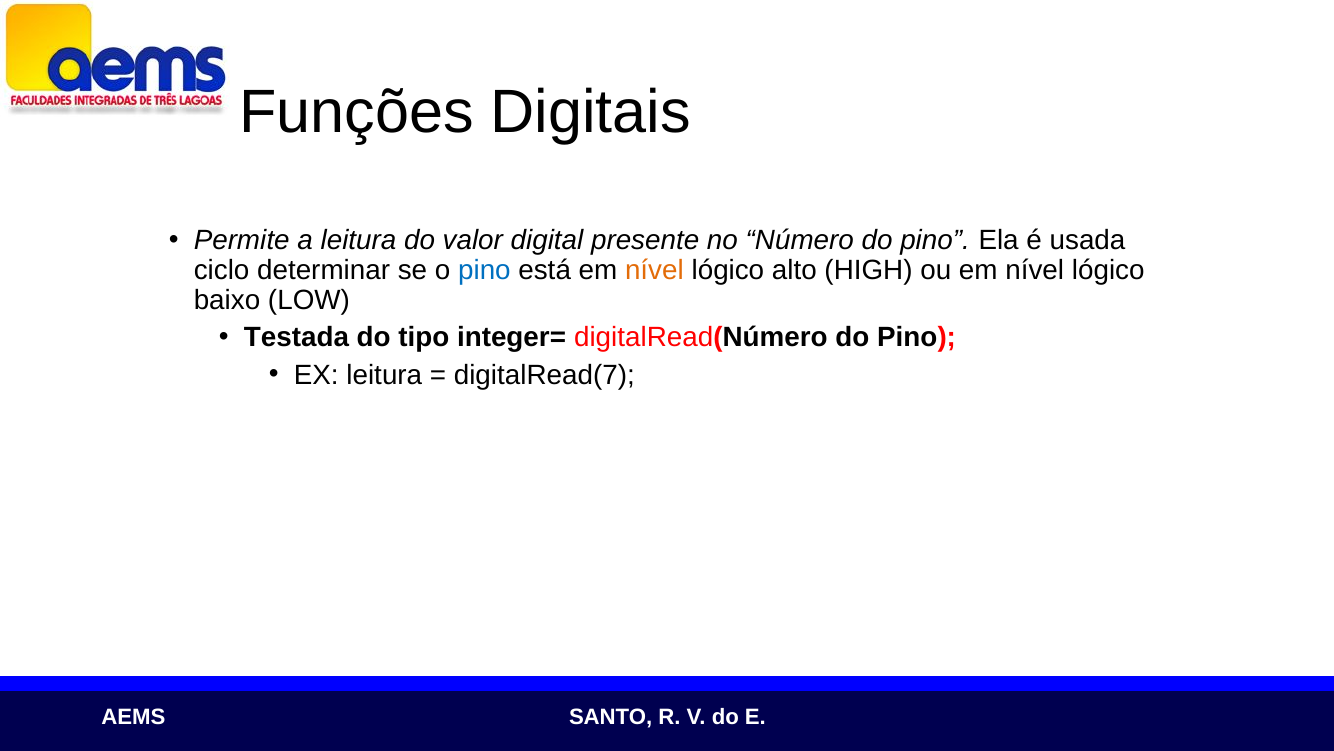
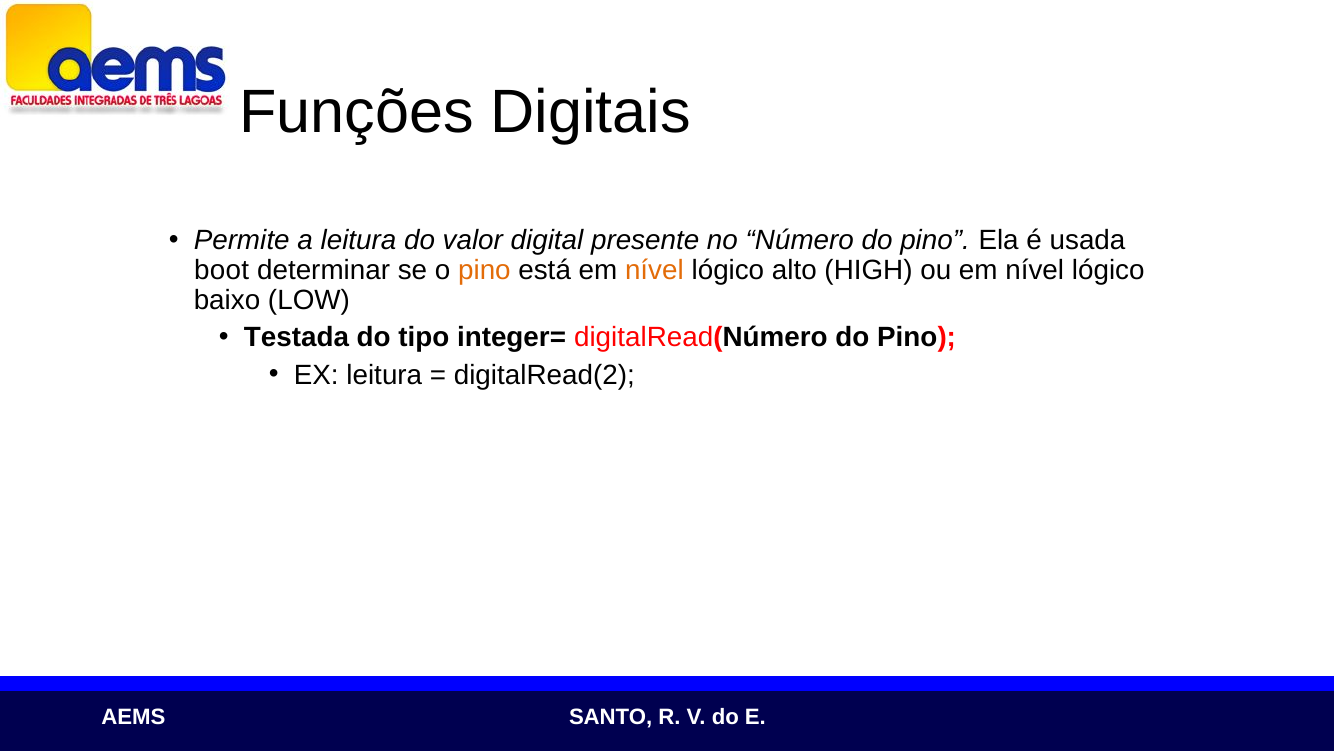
ciclo: ciclo -> boot
pino at (484, 270) colour: blue -> orange
digitalRead(7: digitalRead(7 -> digitalRead(2
